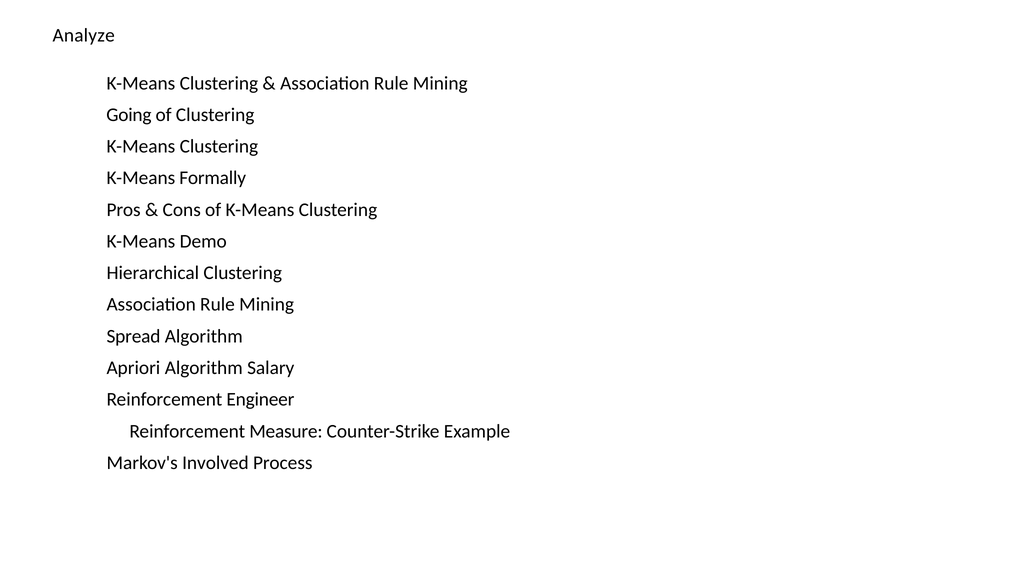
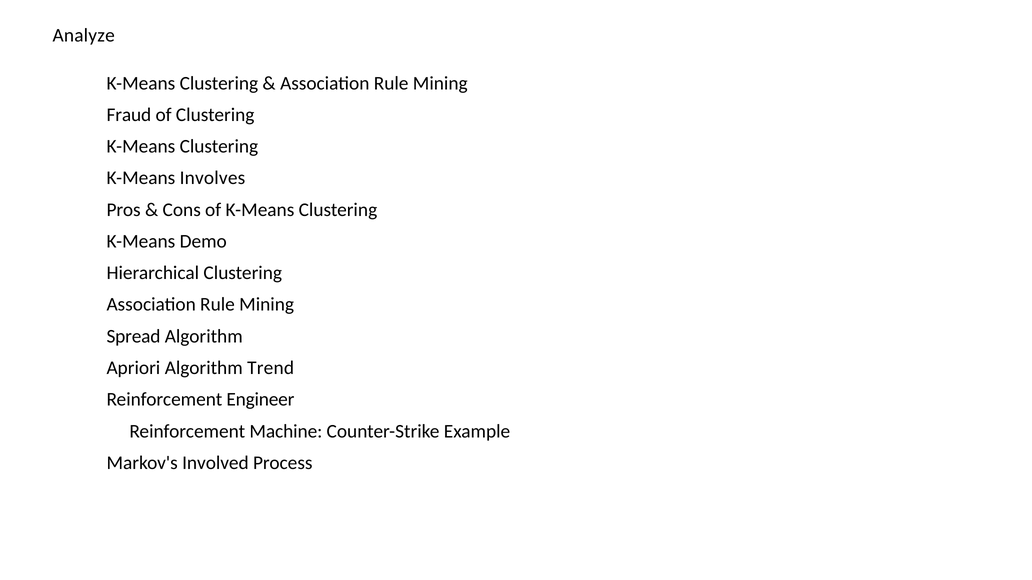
Going: Going -> Fraud
Formally: Formally -> Involves
Salary: Salary -> Trend
Measure: Measure -> Machine
